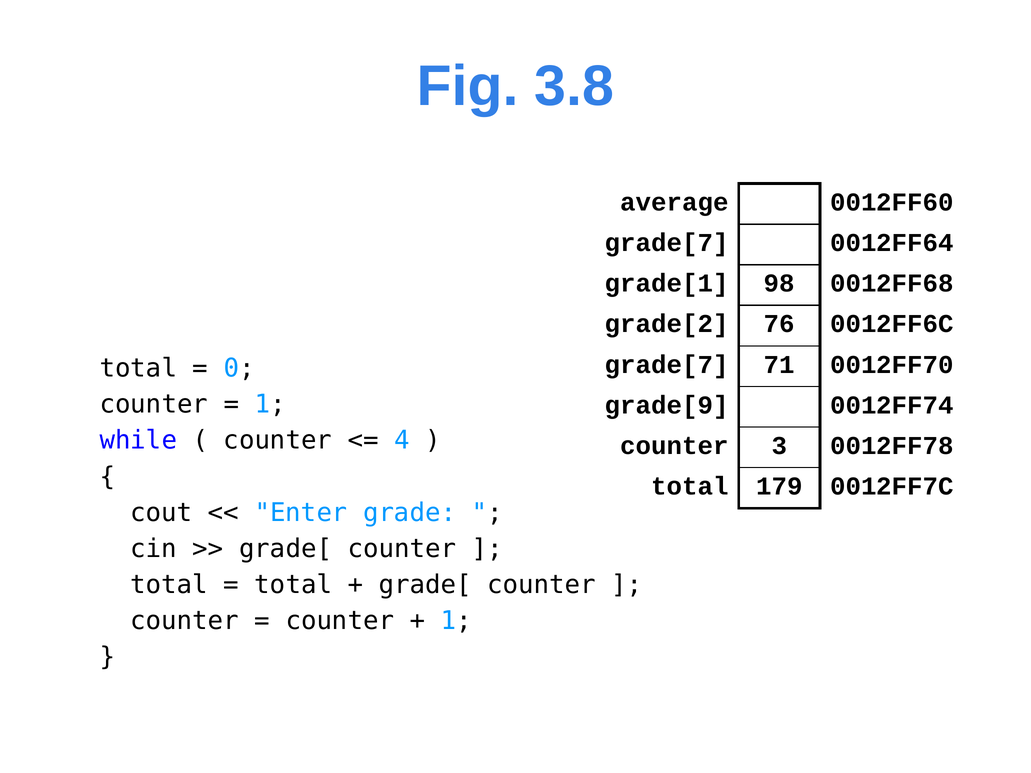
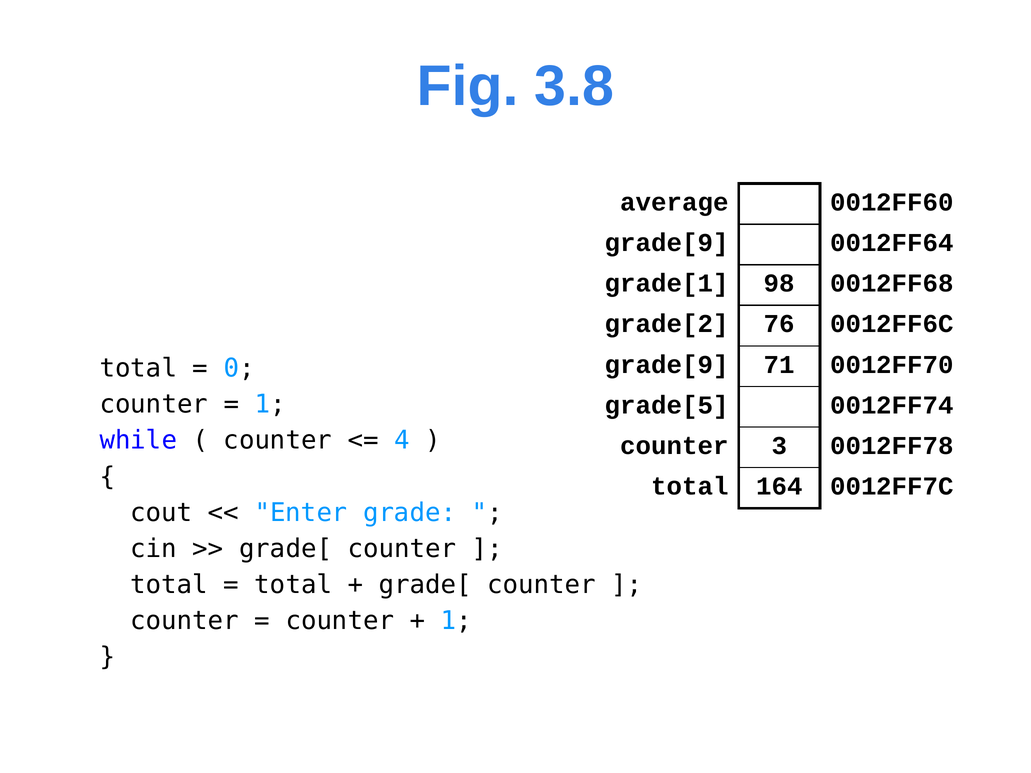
grade[7 at (667, 243): grade[7 -> grade[9
grade[7 at (667, 365): grade[7 -> grade[9
grade[9: grade[9 -> grade[5
179: 179 -> 164
